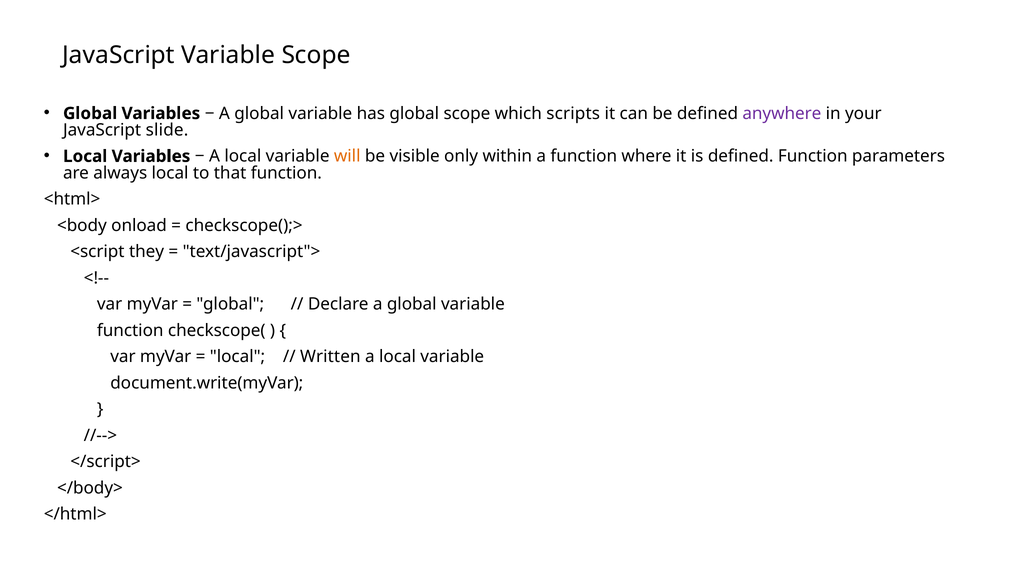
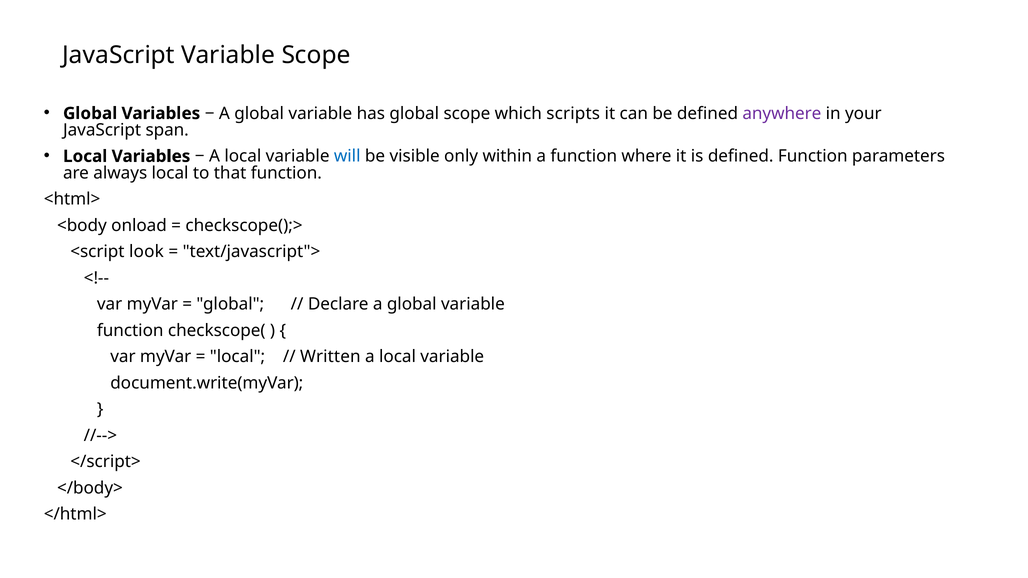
slide: slide -> span
will colour: orange -> blue
they: they -> look
